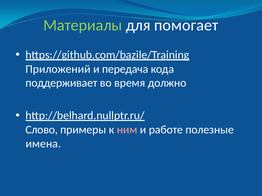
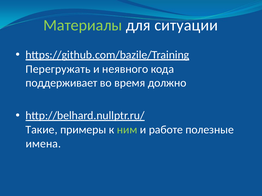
помогает: помогает -> ситуации
Приложений: Приложений -> Перегружать
передача: передача -> неявного
Слово: Слово -> Такие
ним colour: pink -> light green
